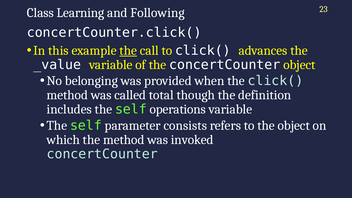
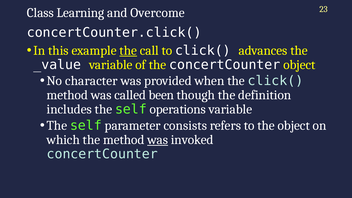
Following: Following -> Overcome
belonging: belonging -> character
total: total -> been
was at (158, 140) underline: none -> present
